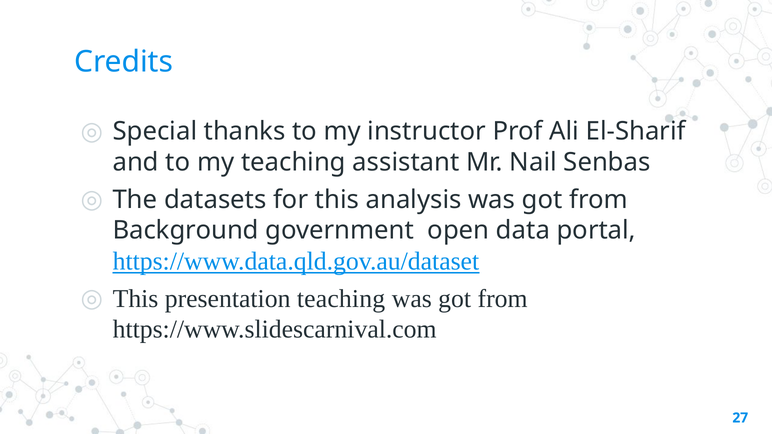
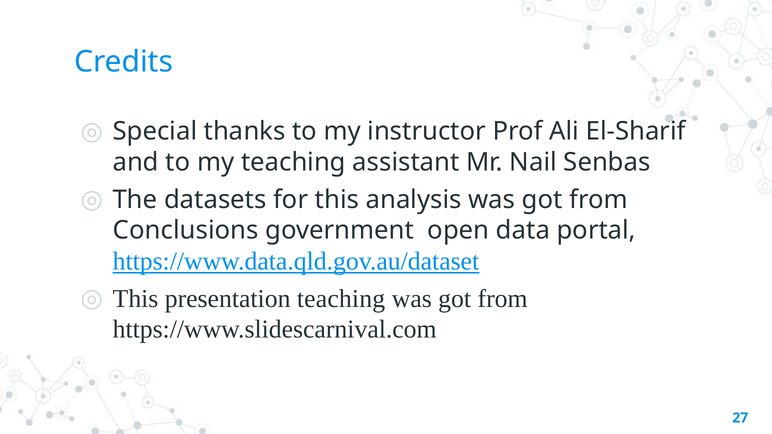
Background: Background -> Conclusions
